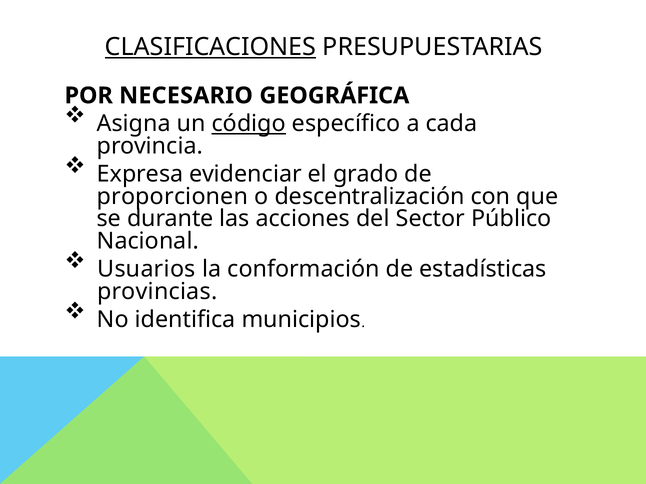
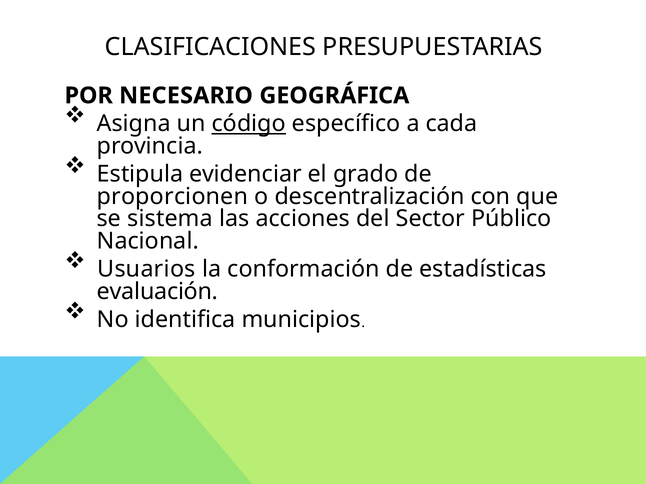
CLASIFICACIONES underline: present -> none
Expresa: Expresa -> Estipula
durante: durante -> sistema
provincias: provincias -> evaluación
